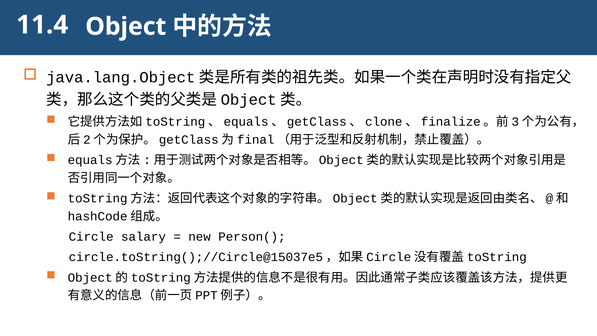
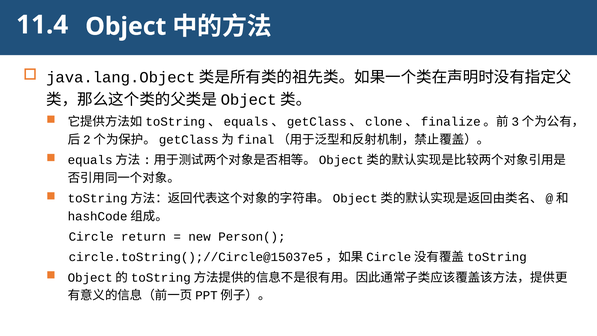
salary: salary -> return
